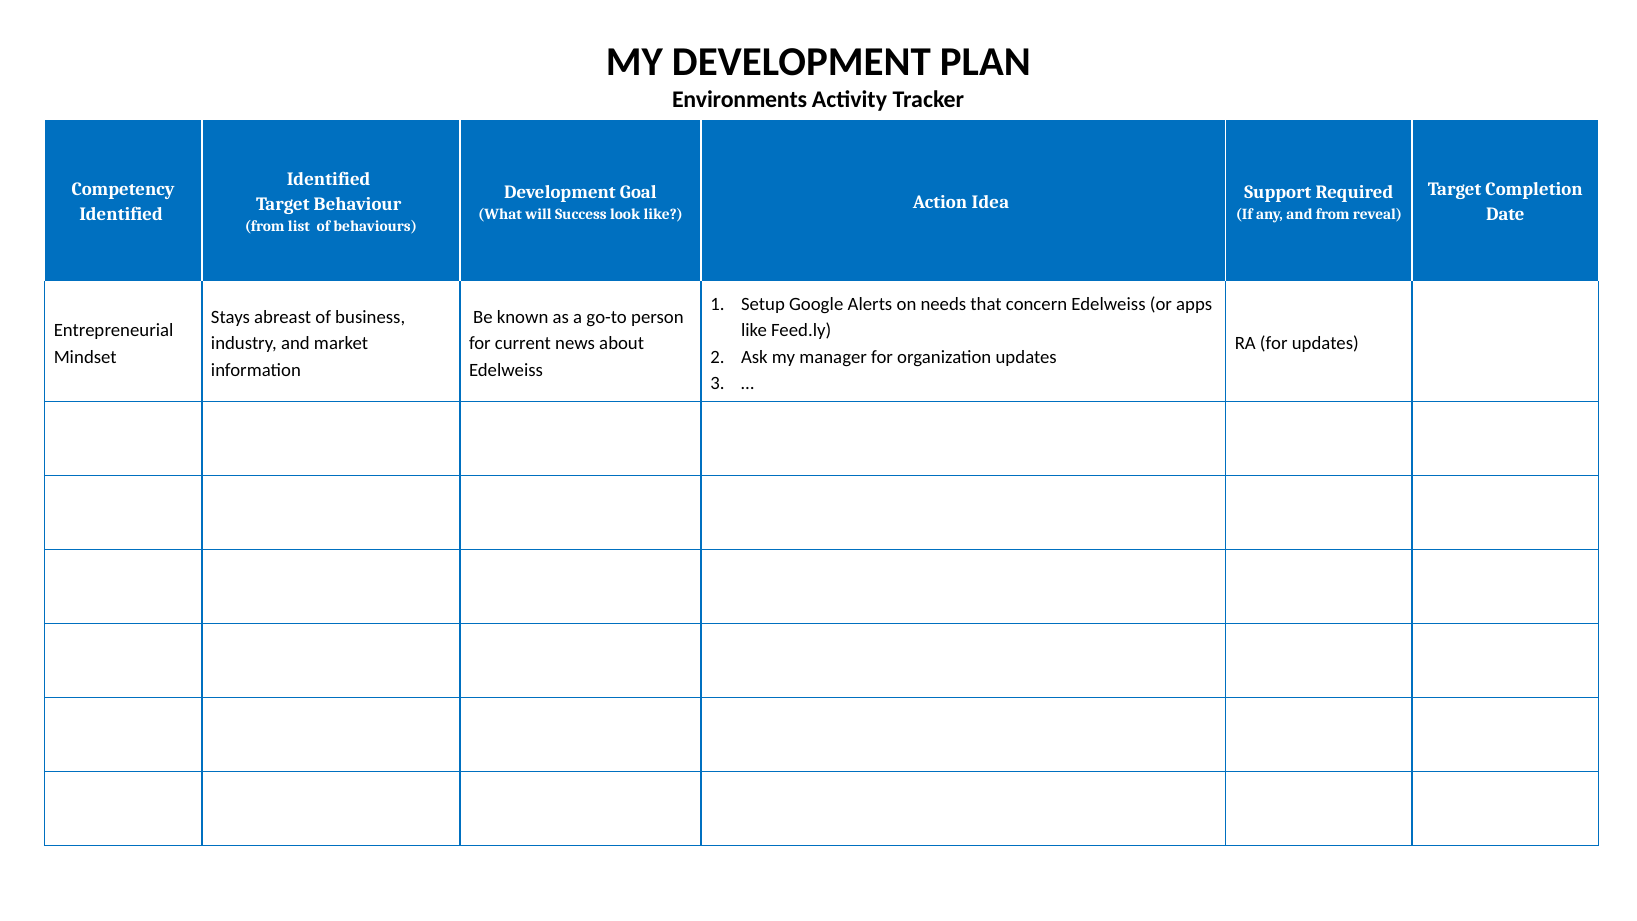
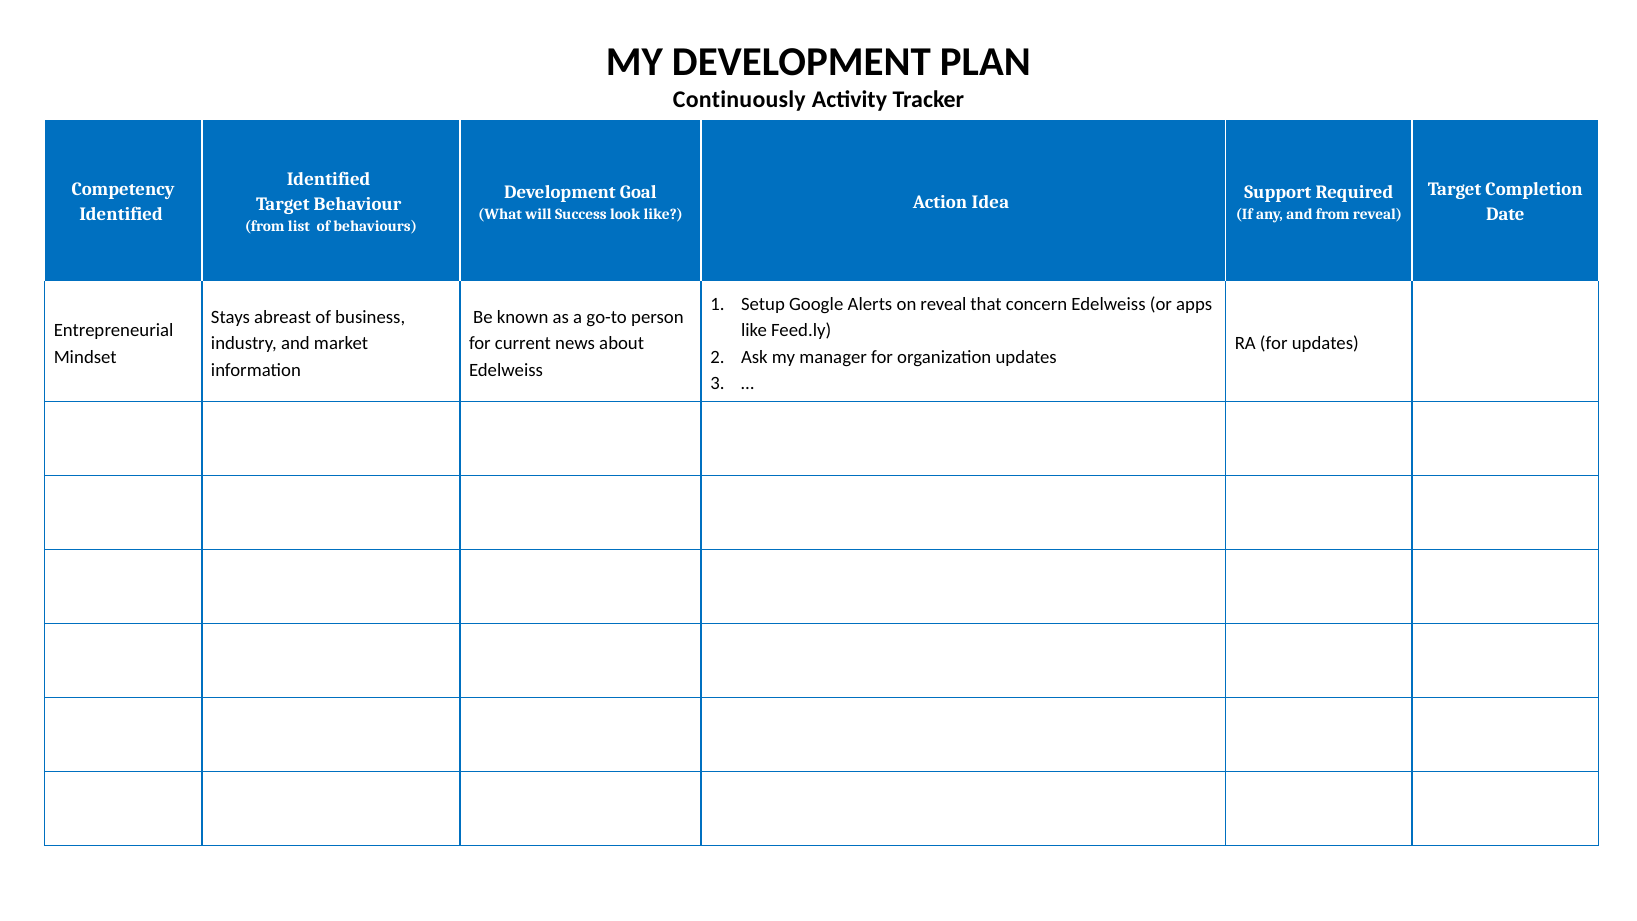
Environments: Environments -> Continuously
on needs: needs -> reveal
